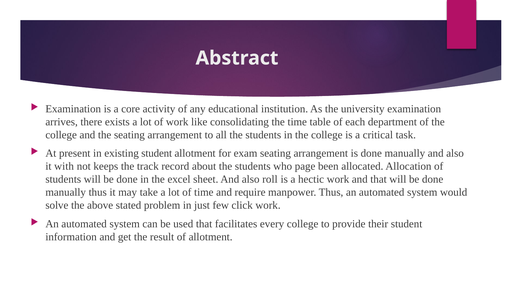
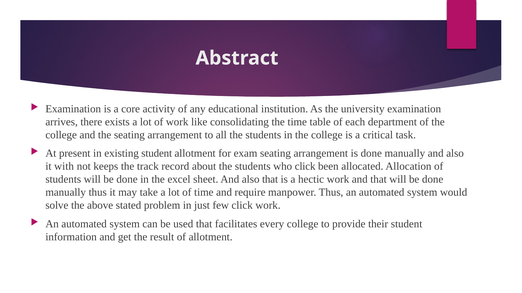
who page: page -> click
also roll: roll -> that
